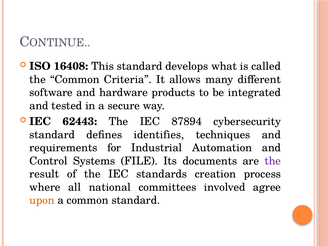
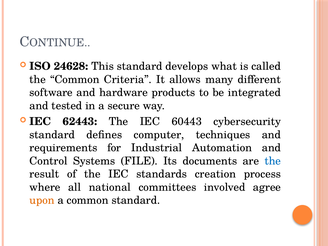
16408: 16408 -> 24628
87894: 87894 -> 60443
identifies: identifies -> computer
the at (273, 161) colour: purple -> blue
